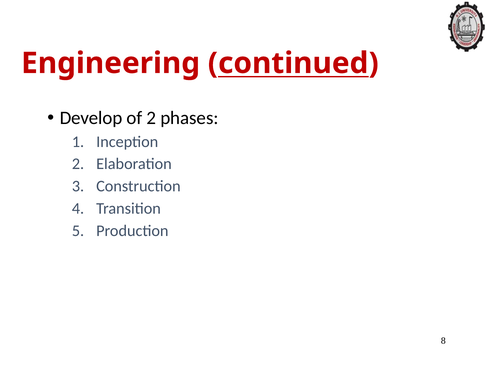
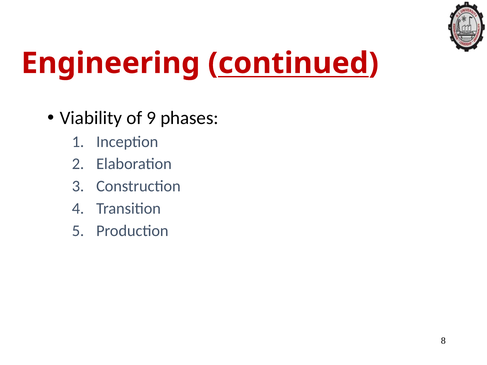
Develop: Develop -> Viability
of 2: 2 -> 9
